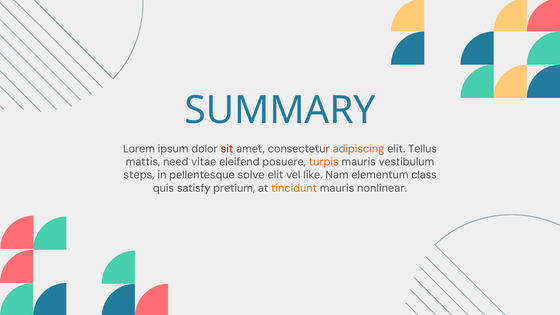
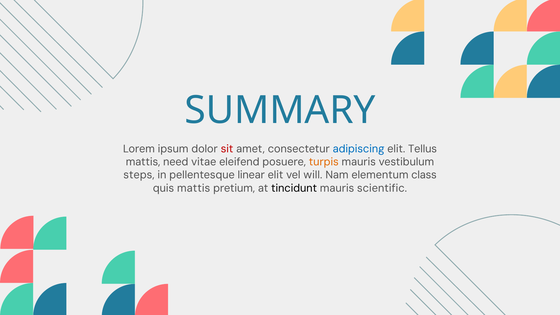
adipiscing colour: orange -> blue
solve: solve -> linear
like: like -> will
quis satisfy: satisfy -> mattis
tincidunt colour: orange -> black
nonlinear: nonlinear -> scientific
